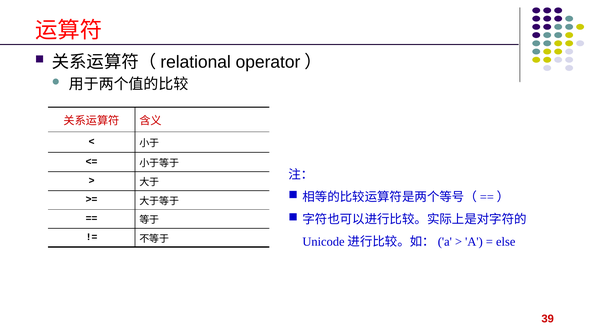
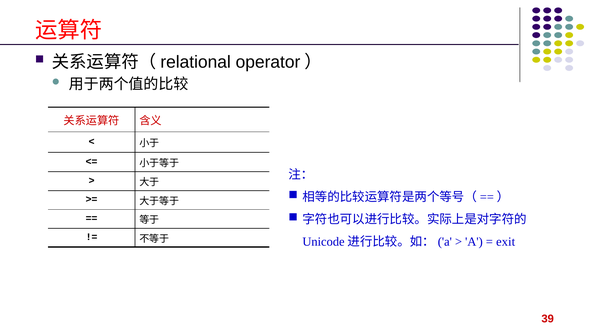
else: else -> exit
